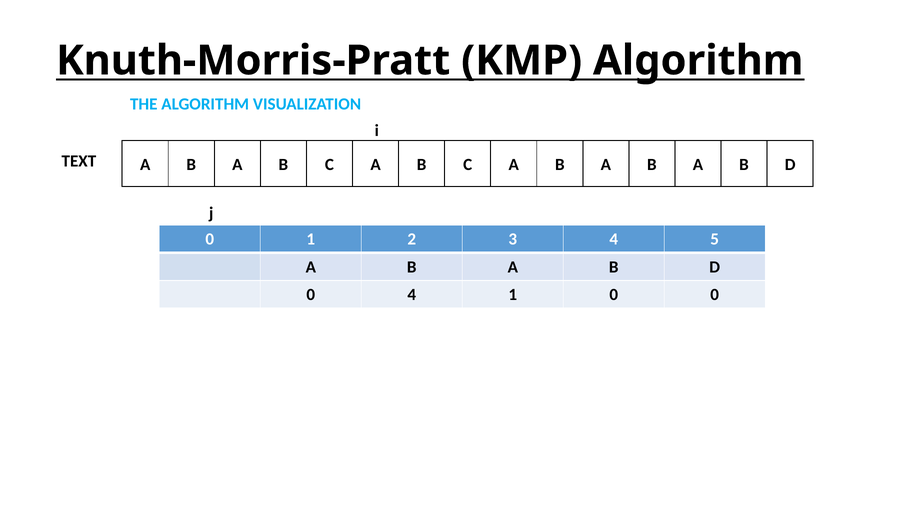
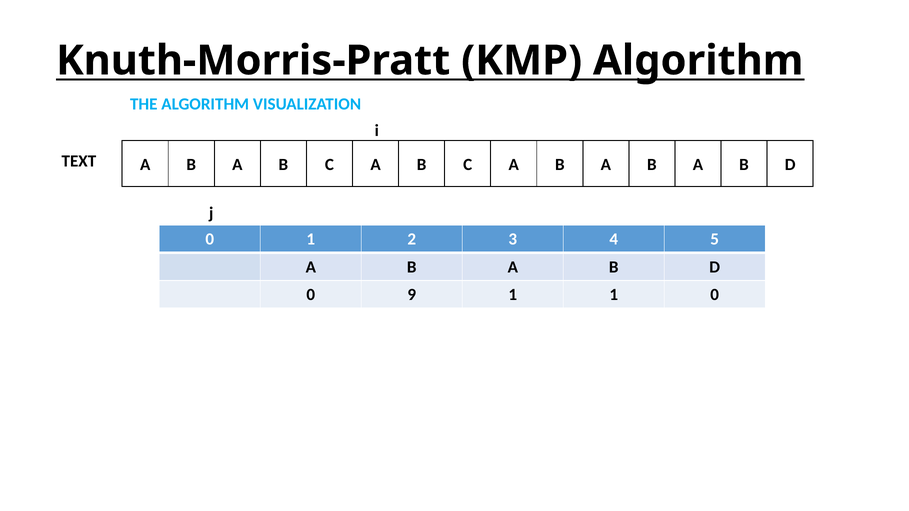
0 4: 4 -> 9
1 0: 0 -> 1
